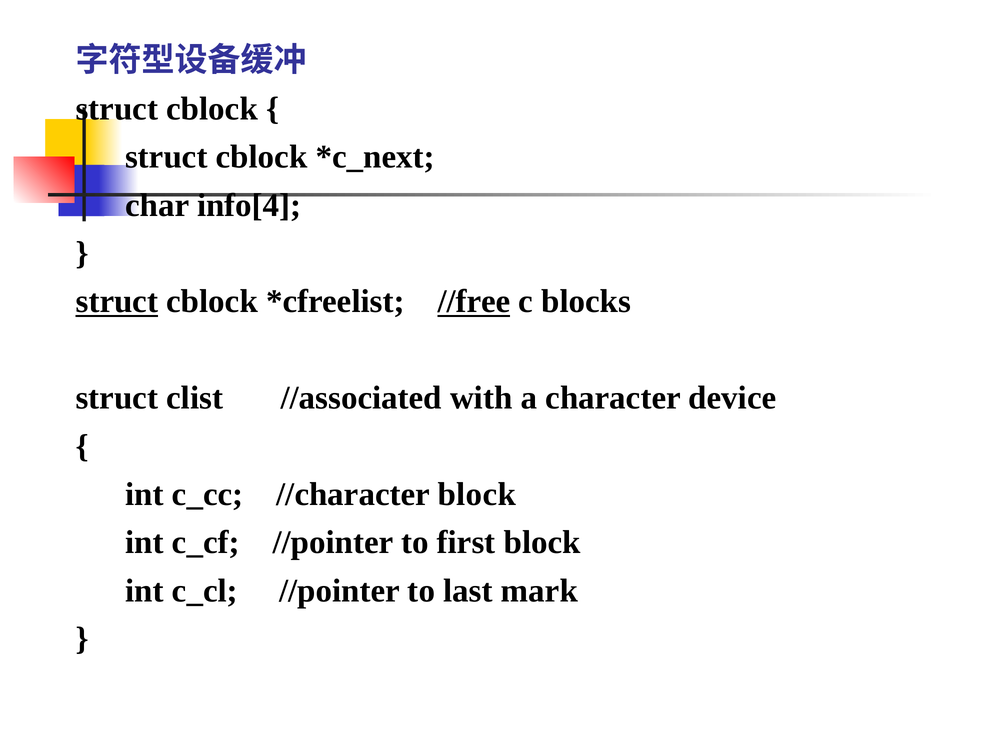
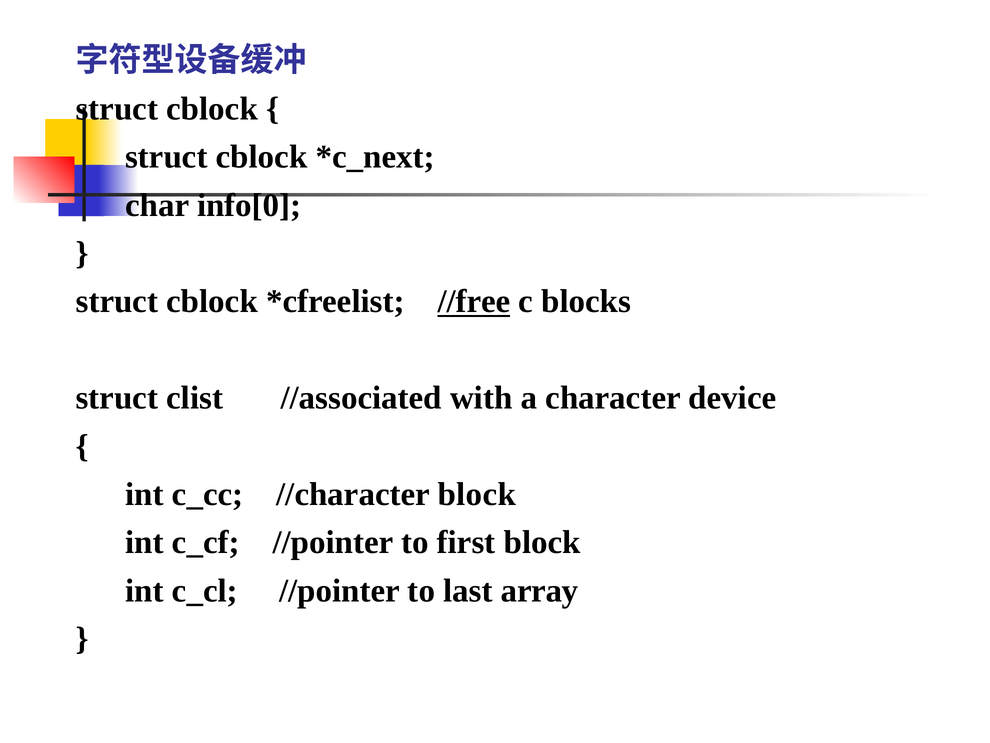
info[4: info[4 -> info[0
struct at (117, 301) underline: present -> none
mark: mark -> array
